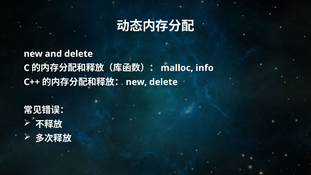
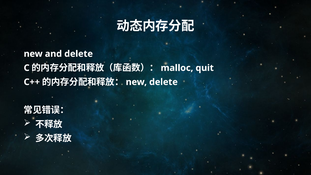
info: info -> quit
